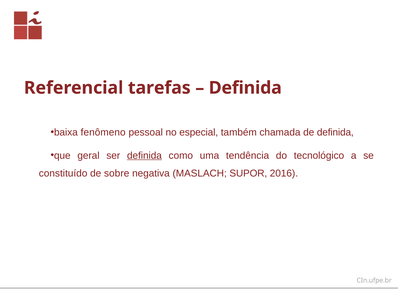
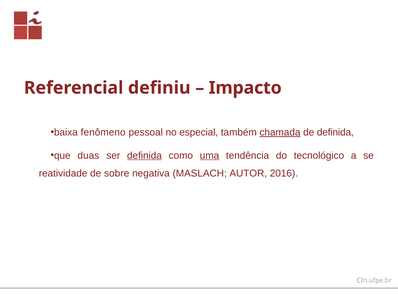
tarefas: tarefas -> definiu
Definida at (245, 88): Definida -> Impacto
chamada underline: none -> present
geral: geral -> duas
uma underline: none -> present
constituído: constituído -> reatividade
SUPOR: SUPOR -> AUTOR
